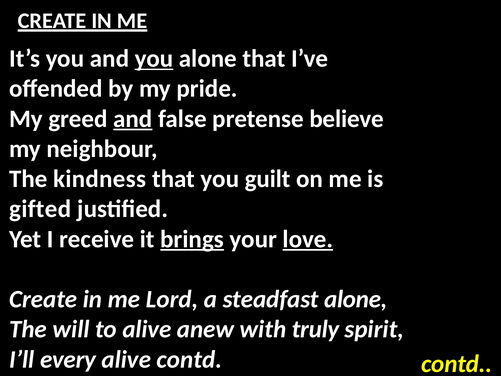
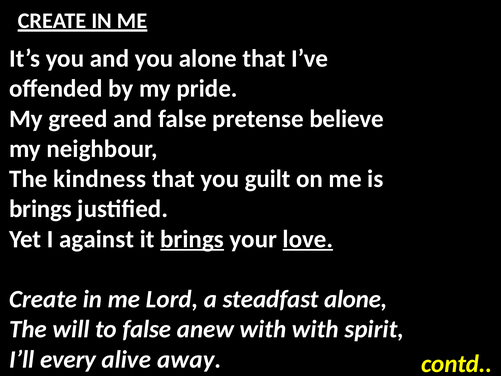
you at (154, 59) underline: present -> none
and at (133, 119) underline: present -> none
gifted at (40, 209): gifted -> brings
receive: receive -> against
to alive: alive -> false
with truly: truly -> with
alive contd: contd -> away
